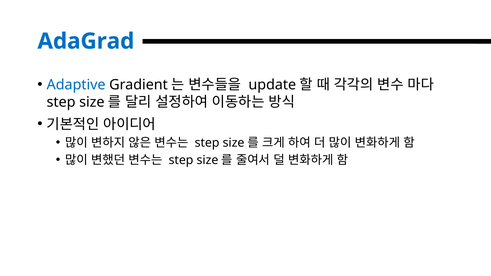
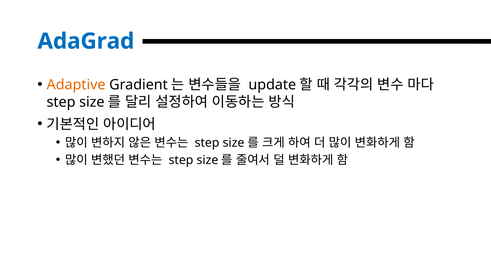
Adaptive colour: blue -> orange
